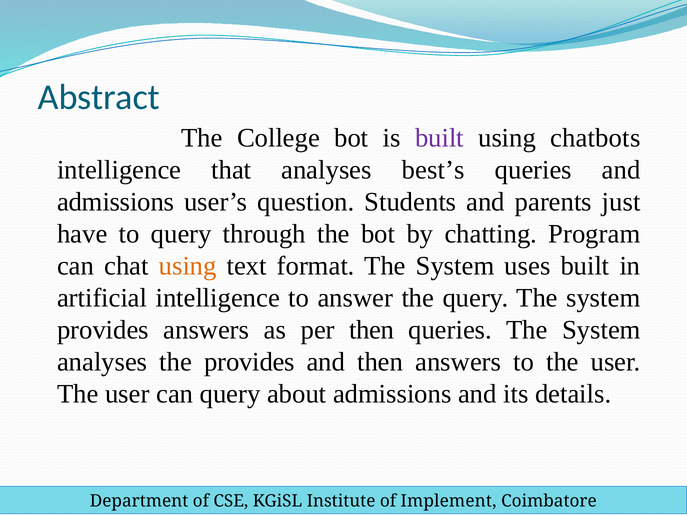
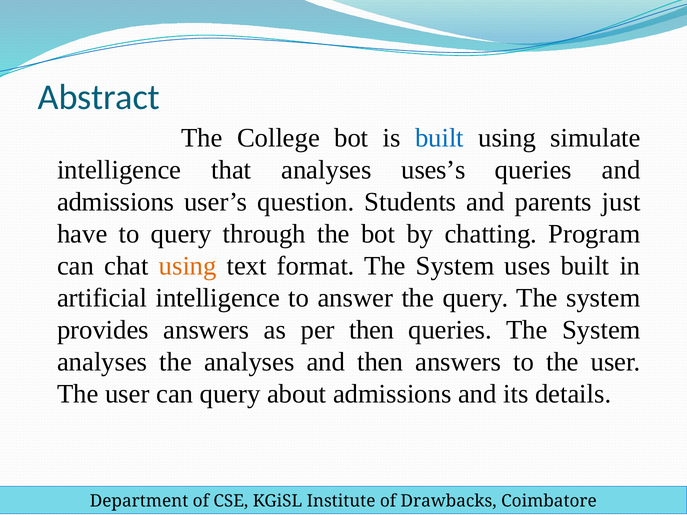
built at (439, 138) colour: purple -> blue
chatbots: chatbots -> simulate
best’s: best’s -> uses’s
the provides: provides -> analyses
Implement: Implement -> Drawbacks
